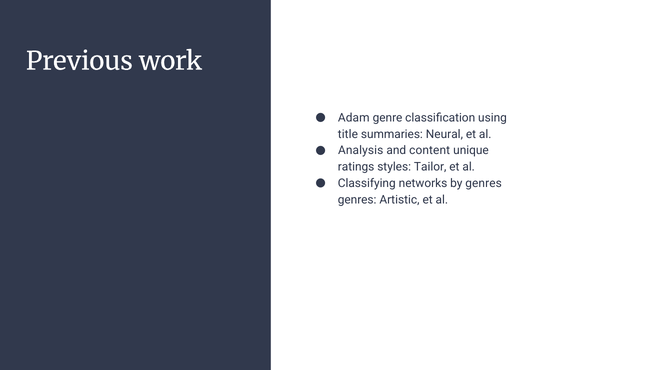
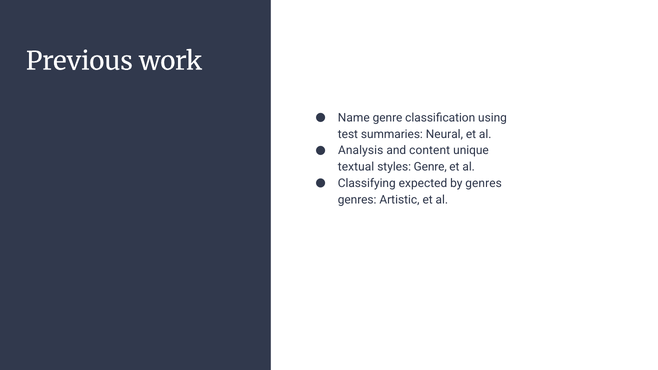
Adam: Adam -> Name
title: title -> test
ratings: ratings -> textual
styles Tailor: Tailor -> Genre
networks: networks -> expected
